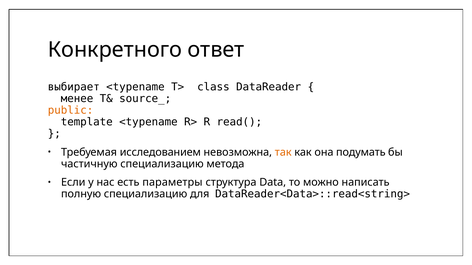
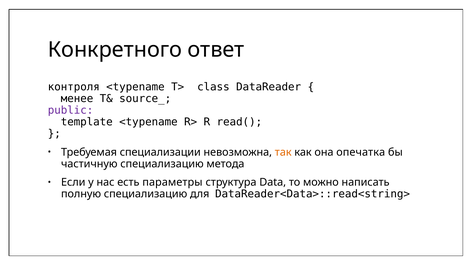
выбирает: выбирает -> контроля
public colour: orange -> purple
исследованием: исследованием -> специализации
подумать: подумать -> опечатка
